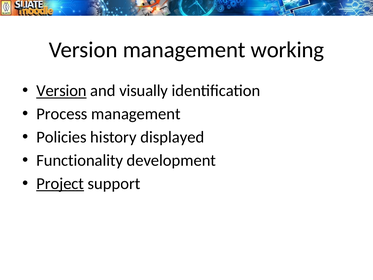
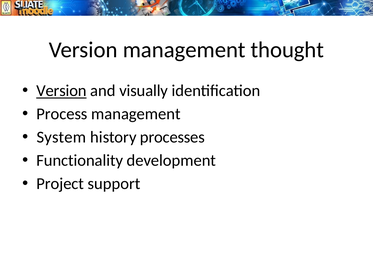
working: working -> thought
Policies: Policies -> System
displayed: displayed -> processes
Project underline: present -> none
